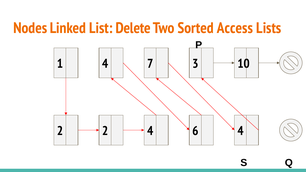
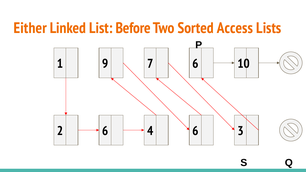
Nodes: Nodes -> Either
Delete: Delete -> Before
1 4: 4 -> 9
7 3: 3 -> 6
2 2: 2 -> 6
6 4: 4 -> 3
